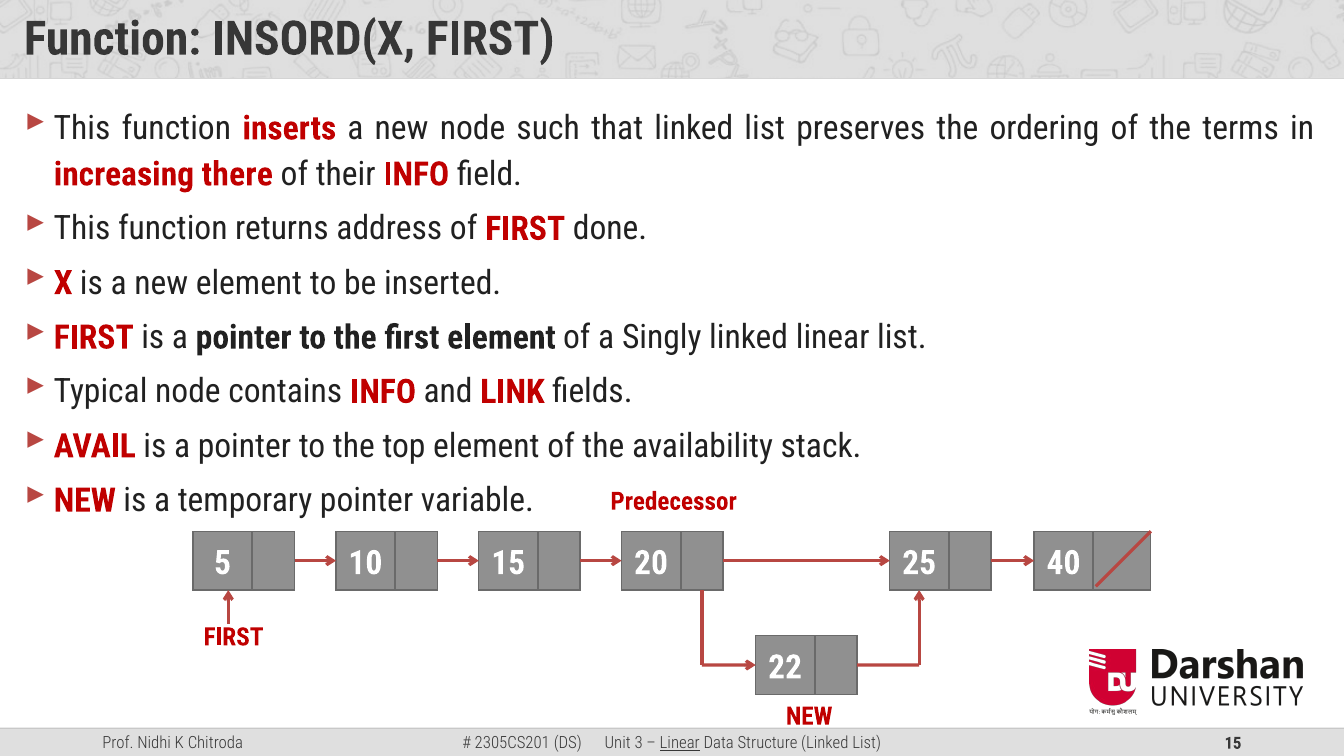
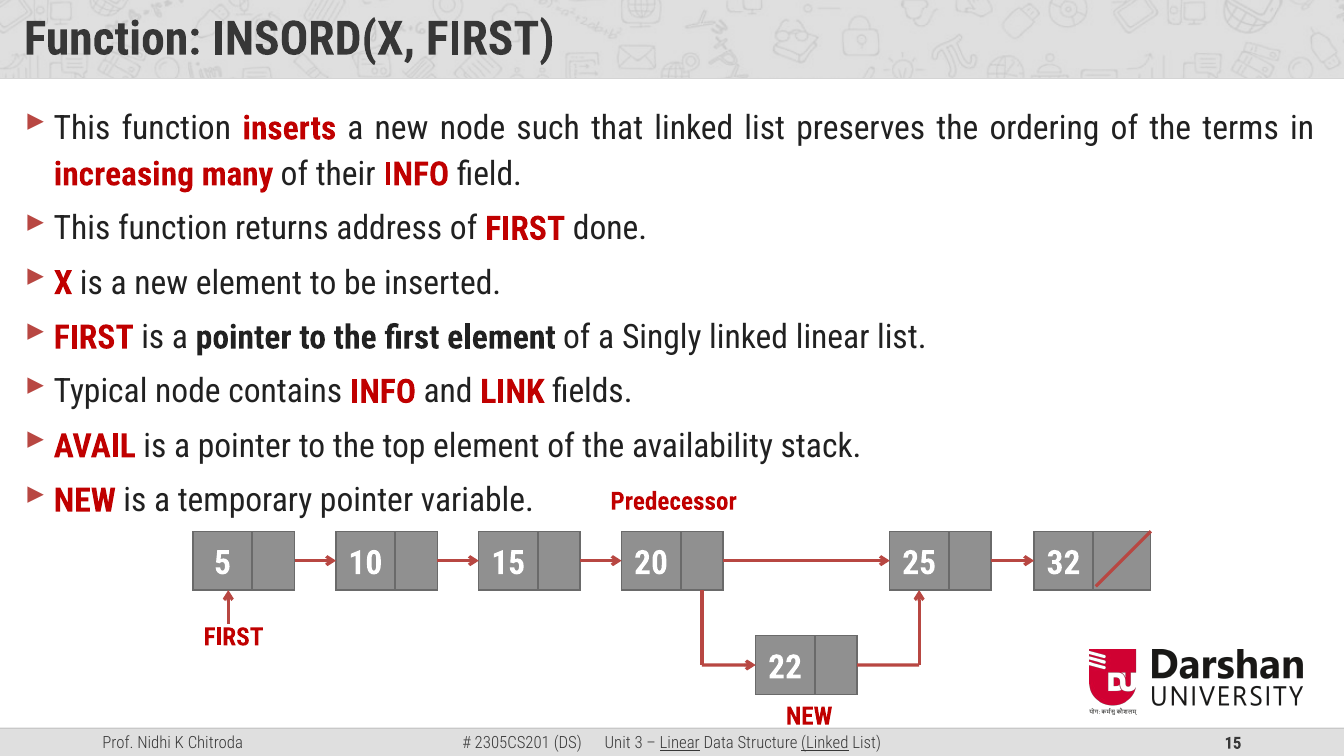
there: there -> many
40: 40 -> 32
Linked at (825, 743) underline: none -> present
